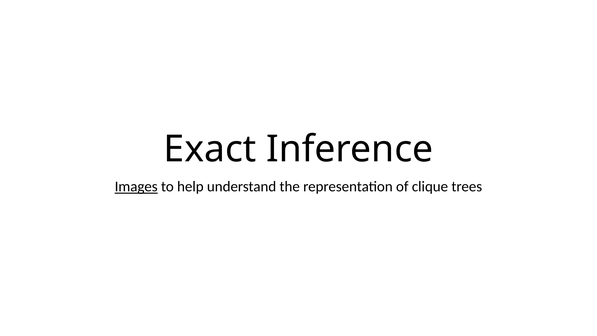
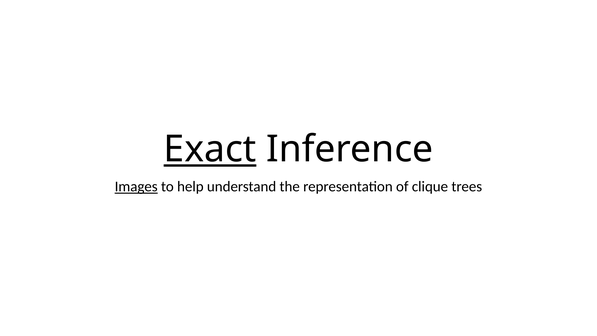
Exact underline: none -> present
